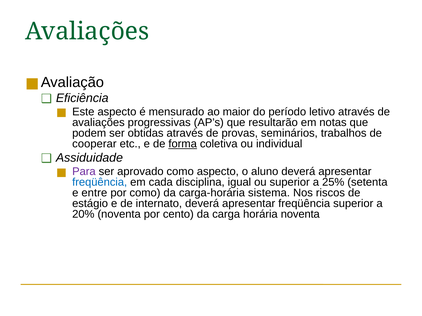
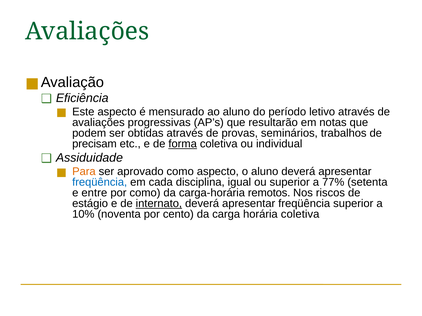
ao maior: maior -> aluno
cooperar: cooperar -> precisam
Para colour: purple -> orange
25%: 25% -> 77%
sistema: sistema -> remotos
internato underline: none -> present
20%: 20% -> 10%
horária noventa: noventa -> coletiva
